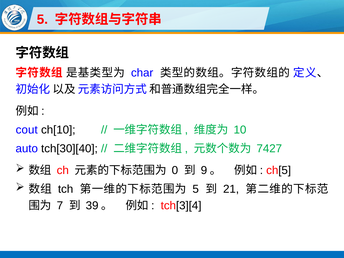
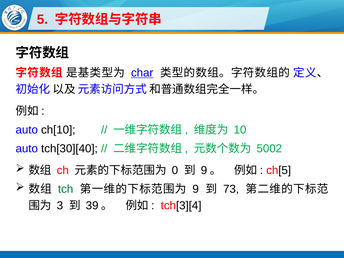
char underline: none -> present
cout at (27, 130): cout -> auto
7427: 7427 -> 5002
tch colour: black -> green
5 at (196, 189): 5 -> 9
21: 21 -> 73
7: 7 -> 3
